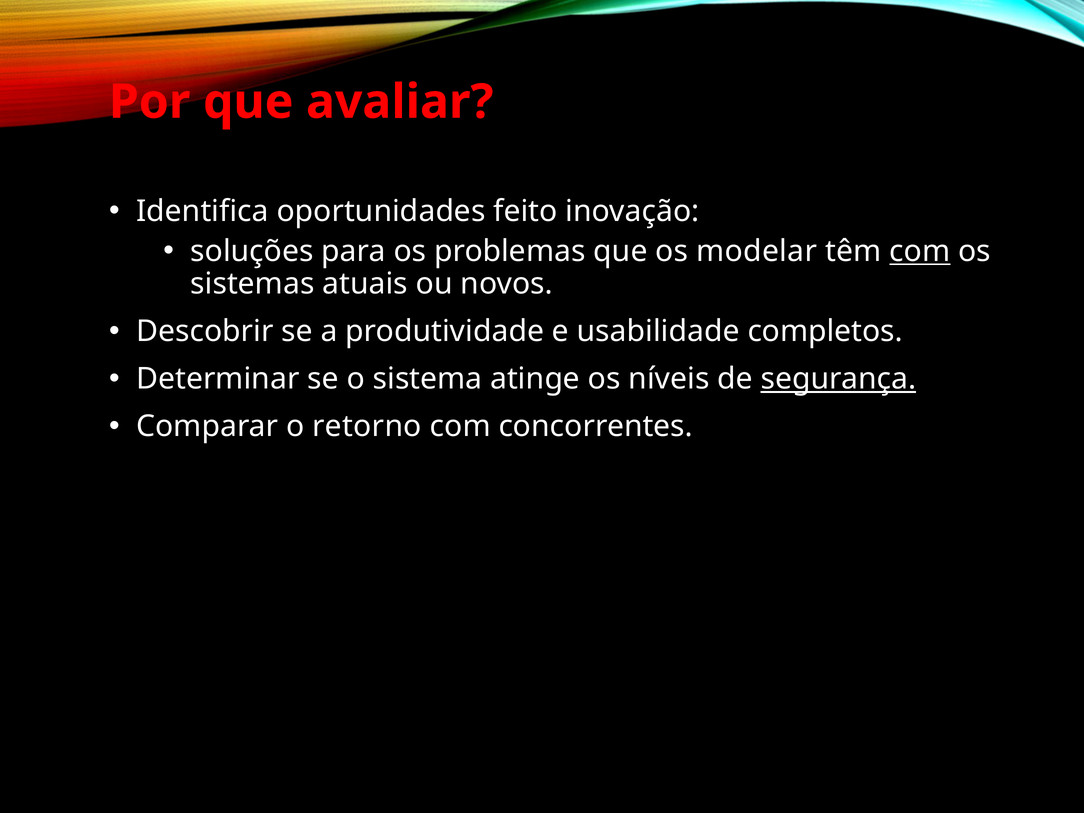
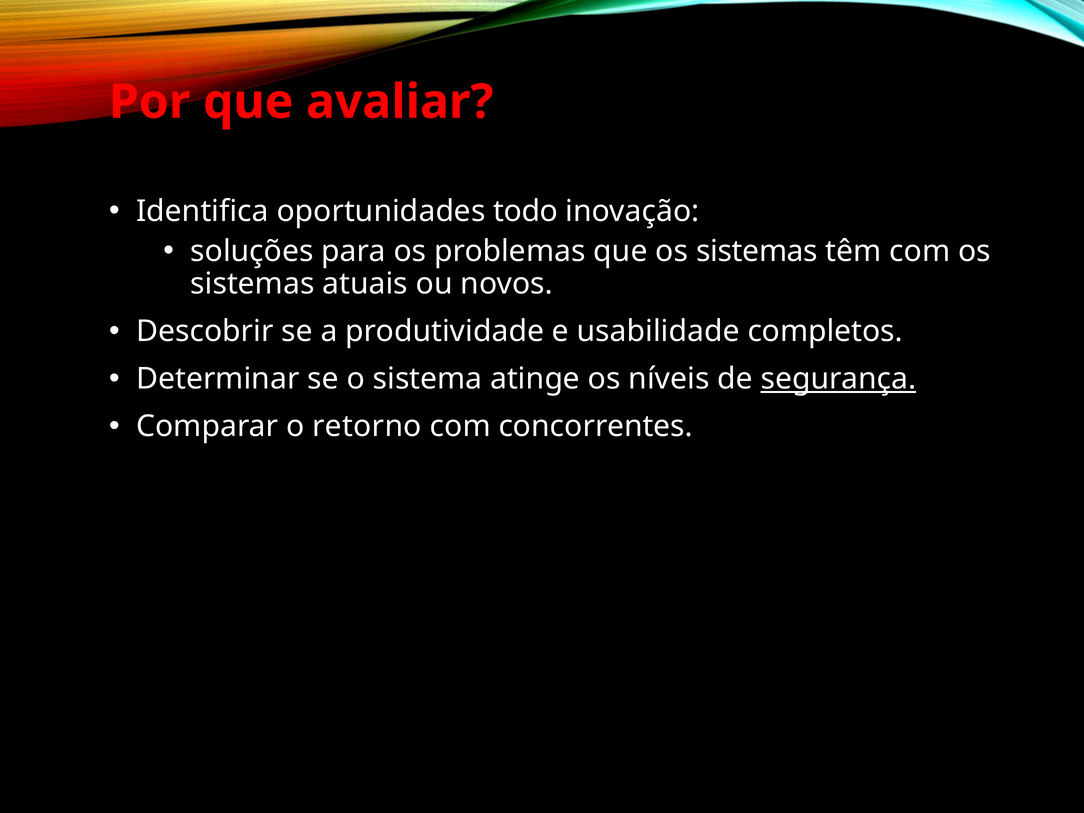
feito: feito -> todo
que os modelar: modelar -> sistemas
com at (920, 251) underline: present -> none
